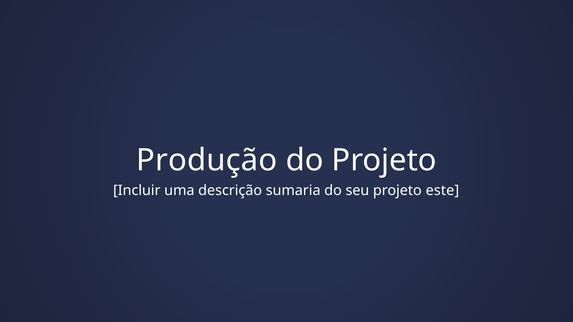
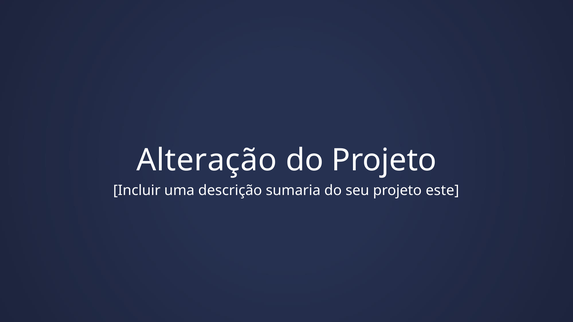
Produção: Produção -> Alteração
